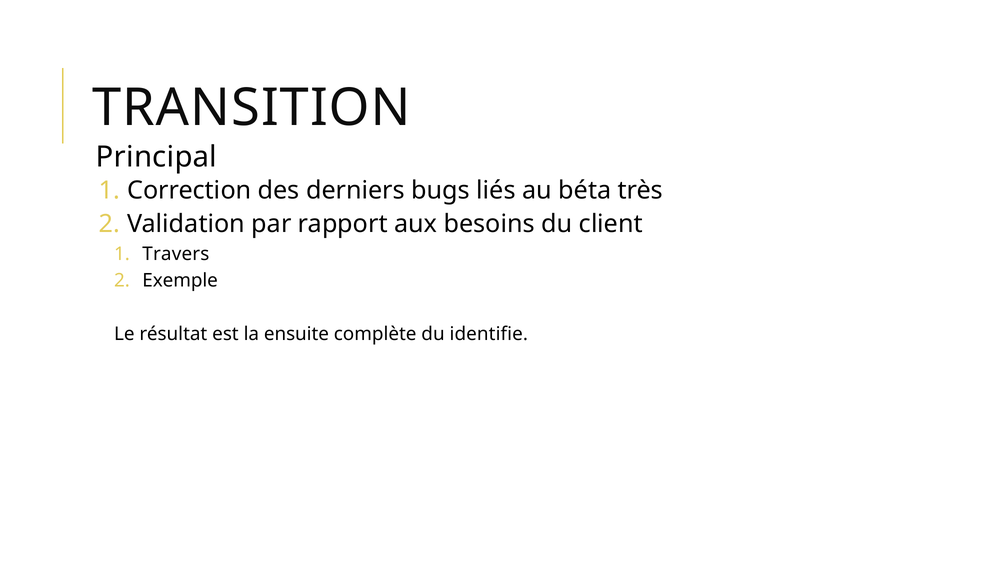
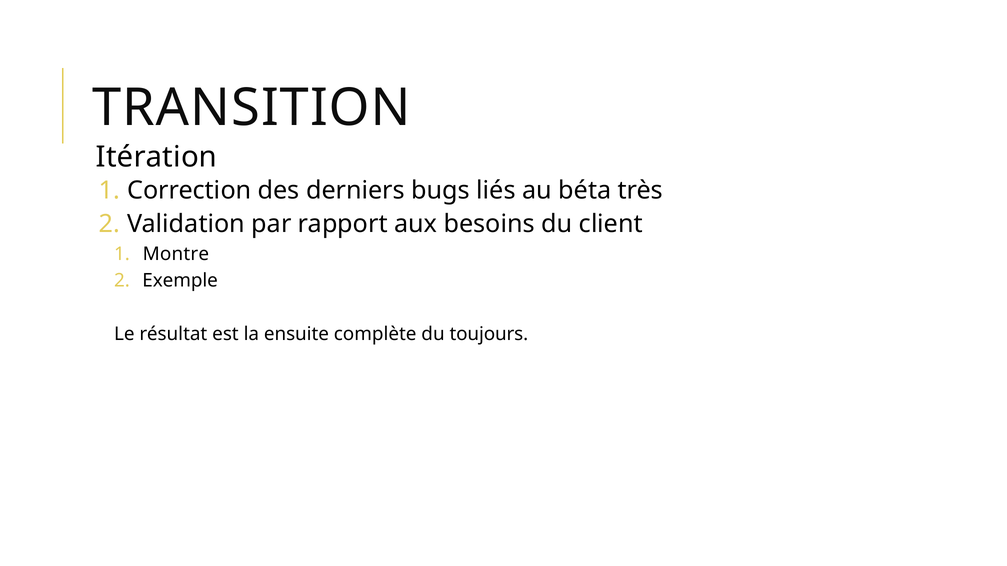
Principal: Principal -> Itération
Travers: Travers -> Montre
identifie: identifie -> toujours
